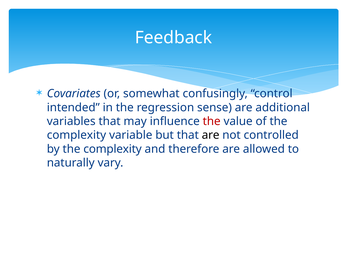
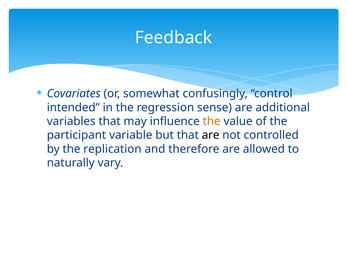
the at (212, 121) colour: red -> orange
complexity at (76, 135): complexity -> participant
by the complexity: complexity -> replication
